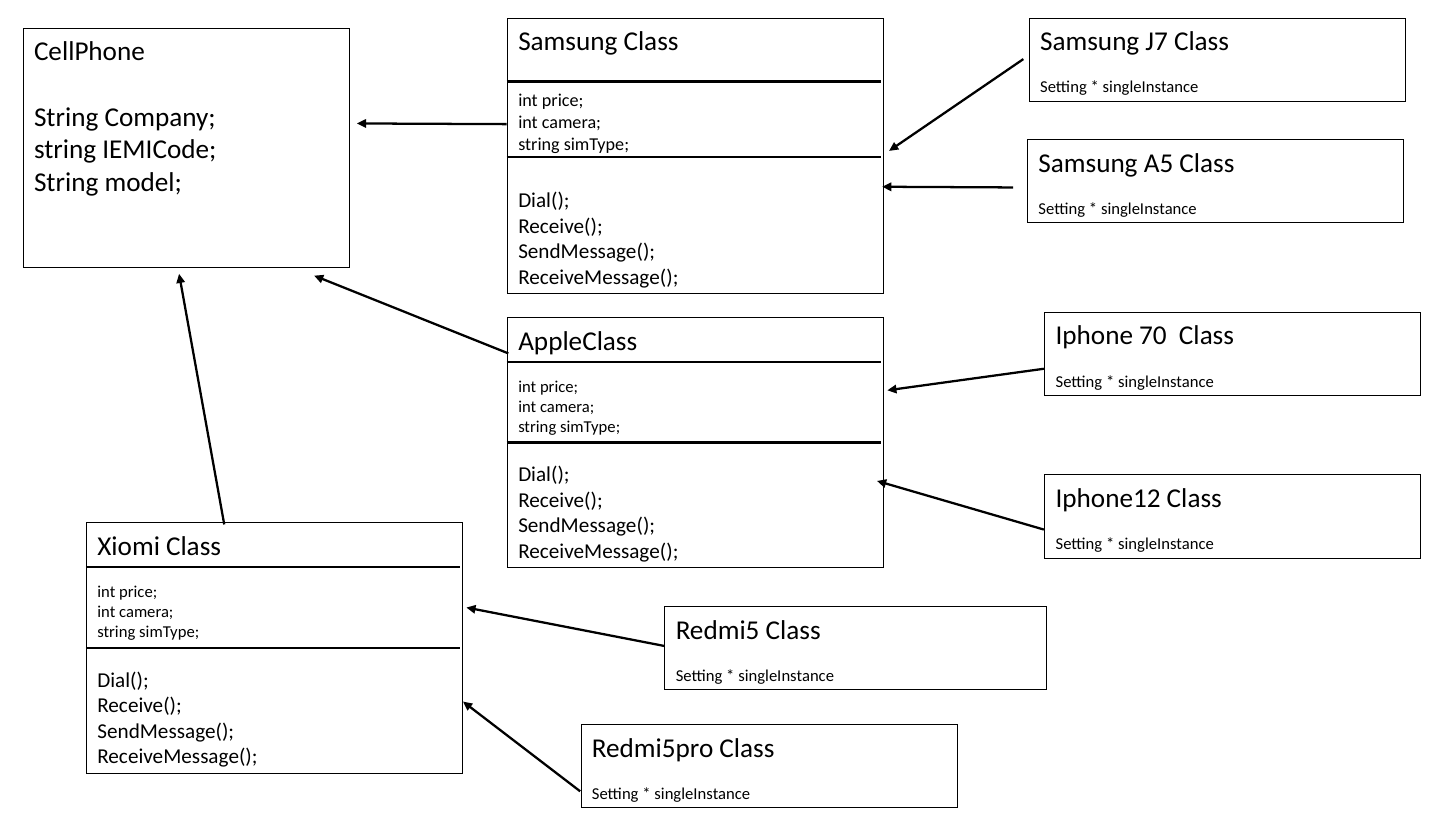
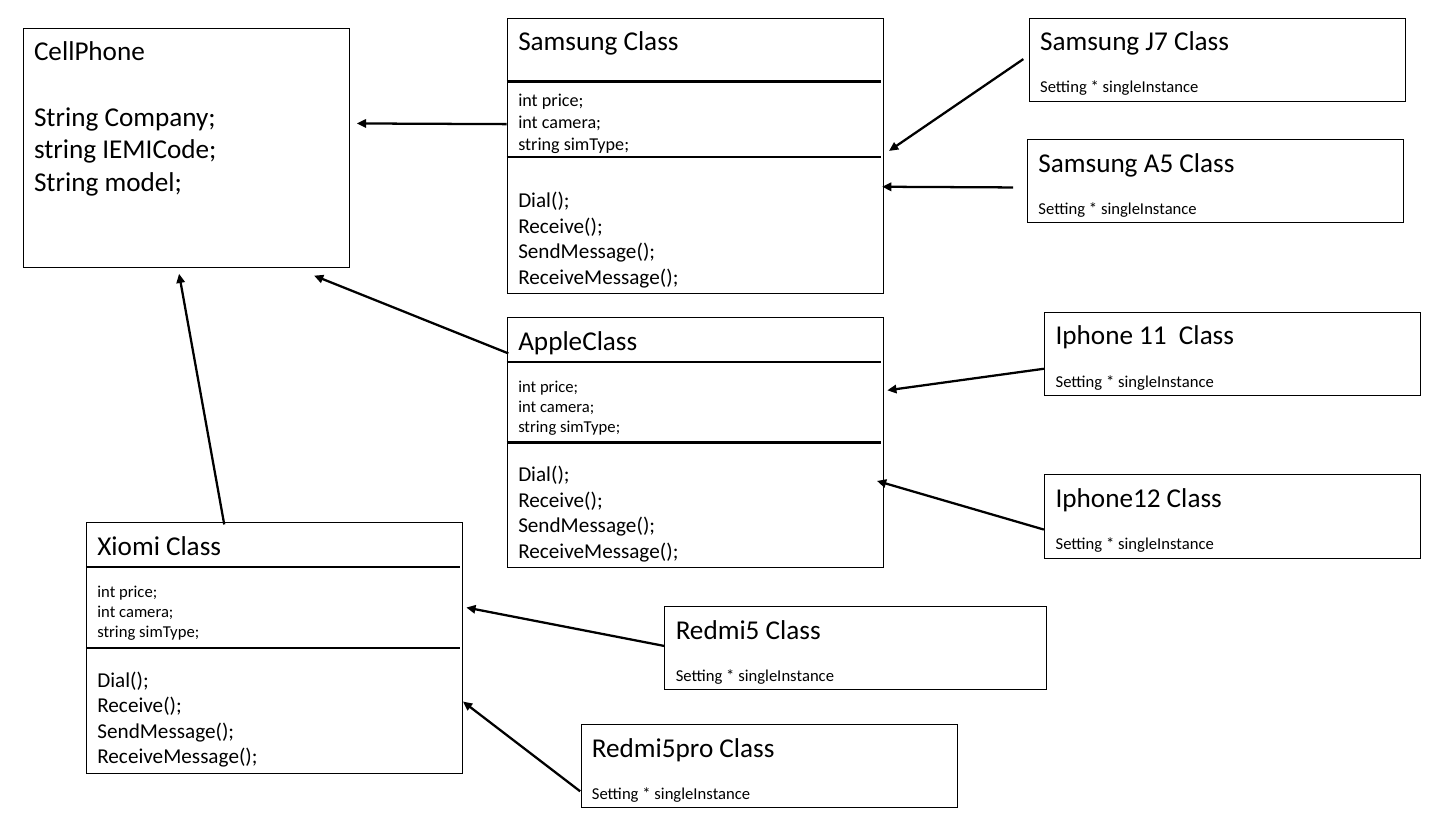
70: 70 -> 11
